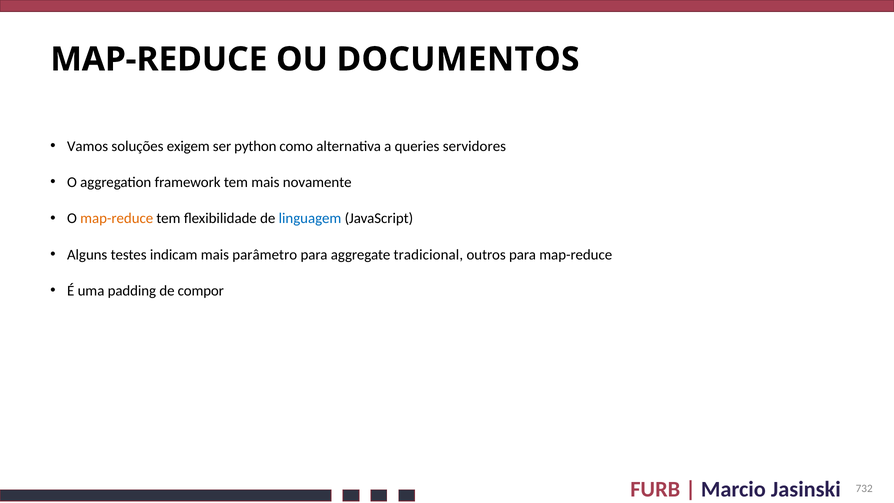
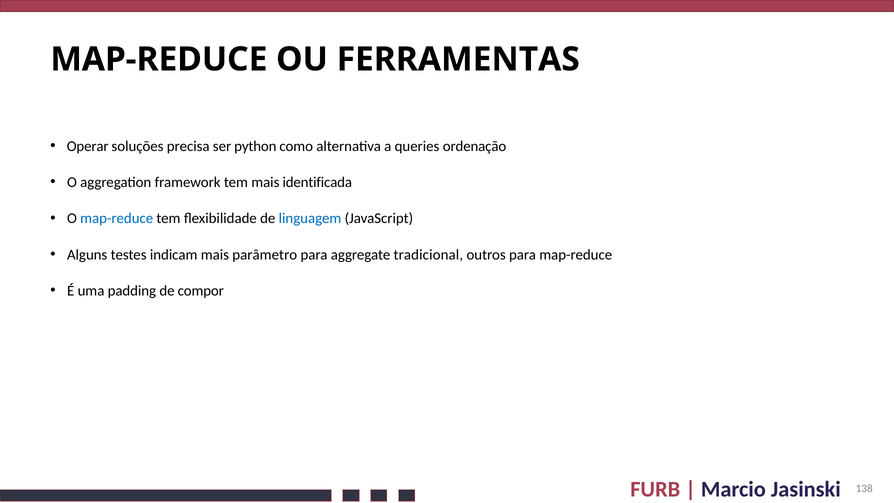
DOCUMENTOS: DOCUMENTOS -> FERRAMENTAS
Vamos: Vamos -> Operar
exigem: exigem -> precisa
servidores: servidores -> ordenação
novamente: novamente -> identificada
map-reduce at (117, 218) colour: orange -> blue
732: 732 -> 138
